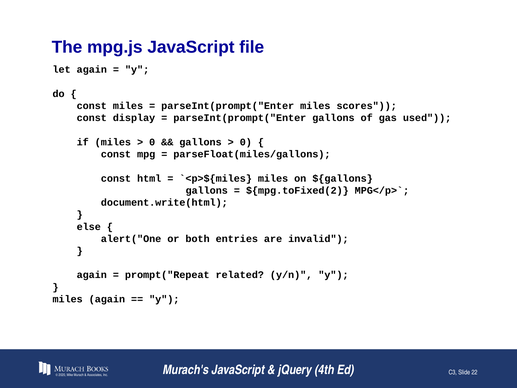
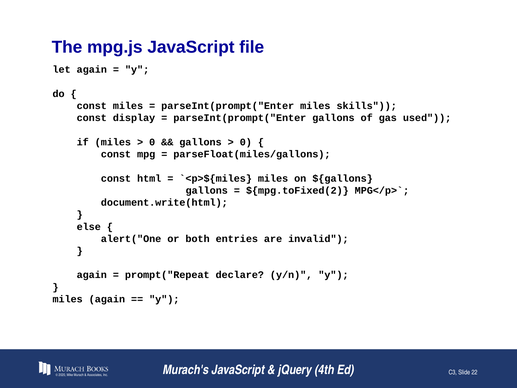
scores: scores -> skills
related: related -> declare
